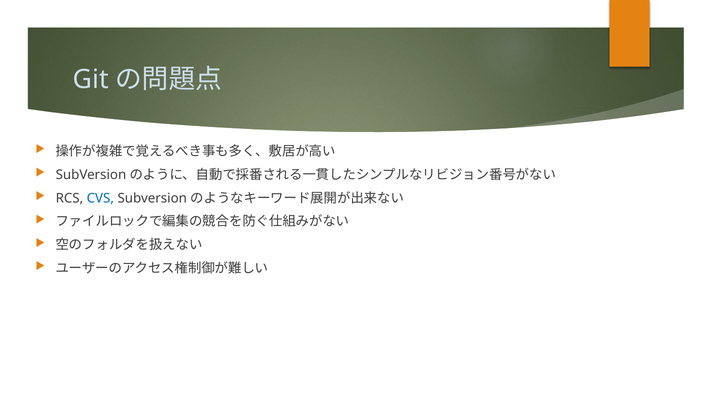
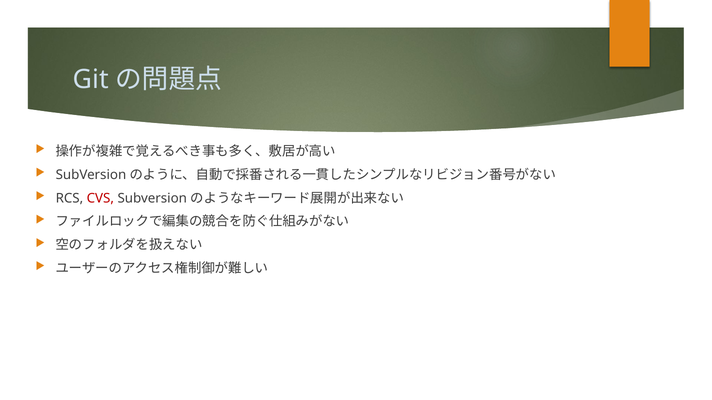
CVS colour: blue -> red
